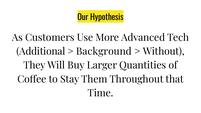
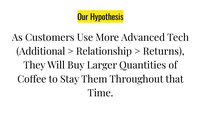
Background: Background -> Relationship
Without: Without -> Returns
